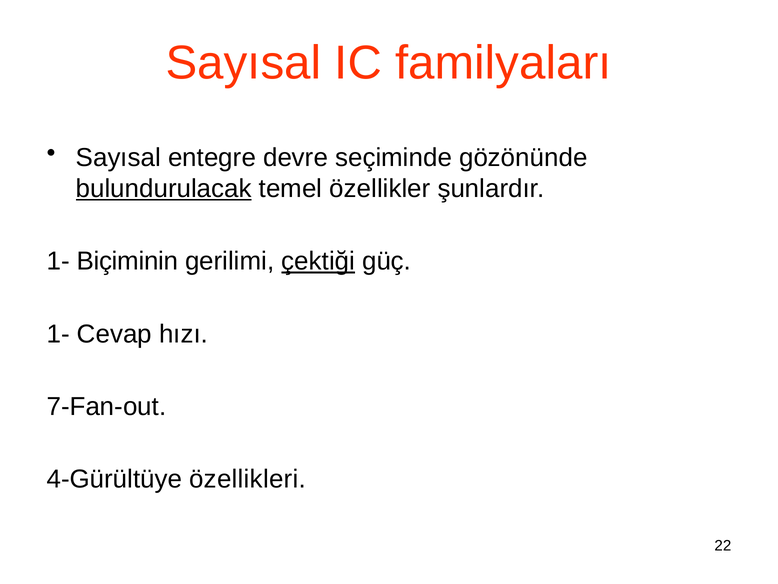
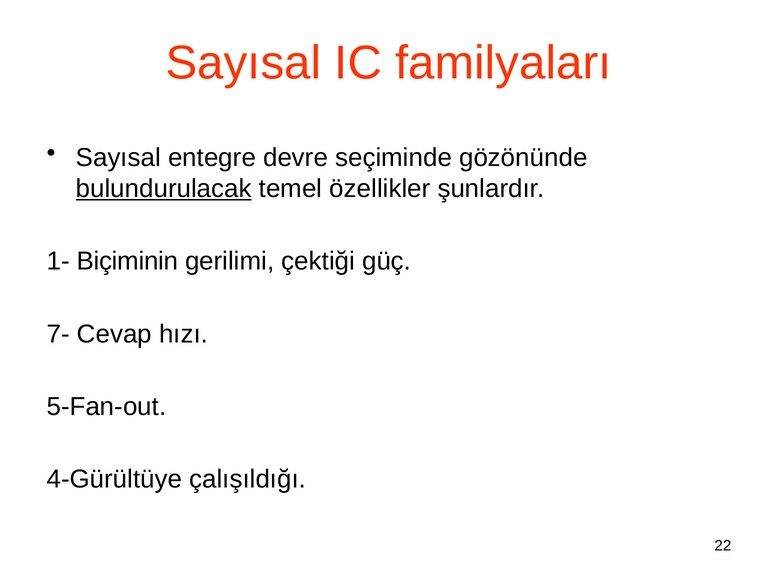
çektiği underline: present -> none
1- at (58, 334): 1- -> 7-
7-Fan-out: 7-Fan-out -> 5-Fan-out
özellikleri: özellikleri -> çalışıldığı
